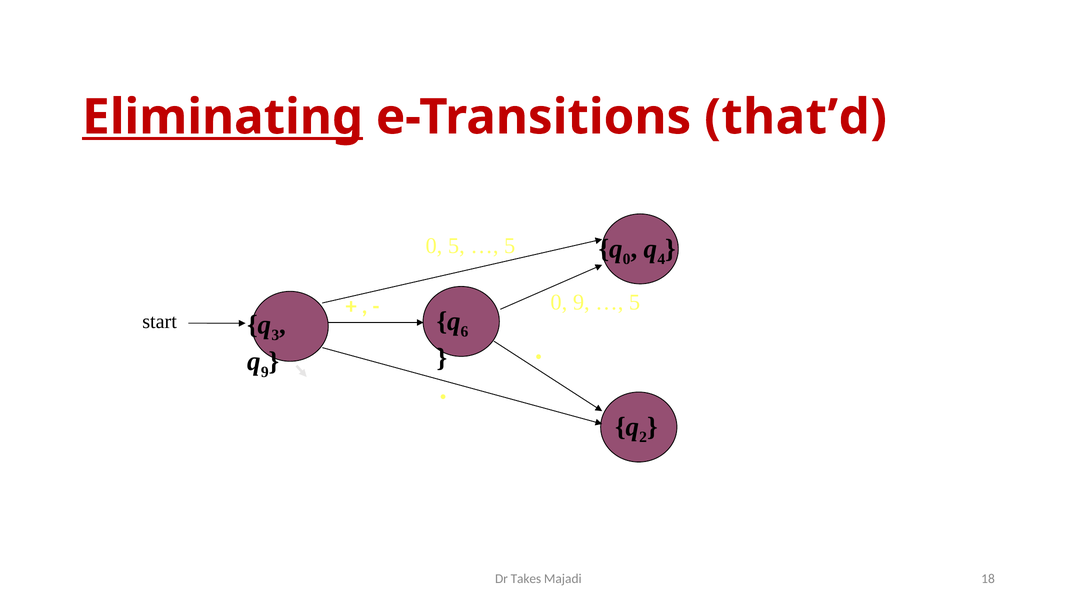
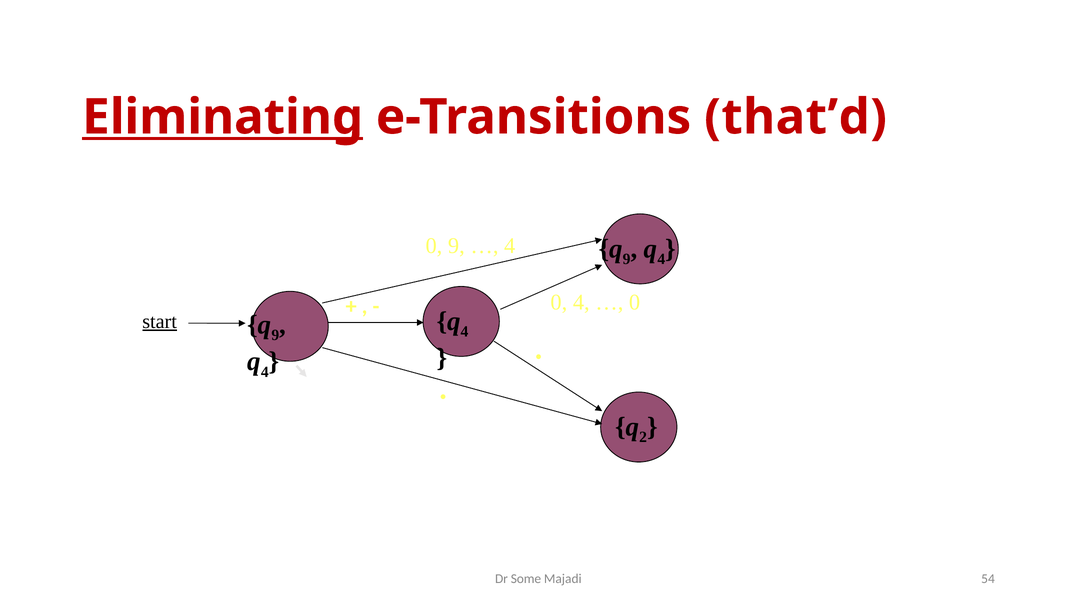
0 5: 5 -> 9
5 at (510, 246): 5 -> 4
0 at (627, 259): 0 -> 9
0 9: 9 -> 4
5 at (635, 302): 5 -> 0
6 at (464, 332): 6 -> 4
start underline: none -> present
3 at (275, 335): 3 -> 9
9 at (265, 372): 9 -> 4
Takes: Takes -> Some
18: 18 -> 54
